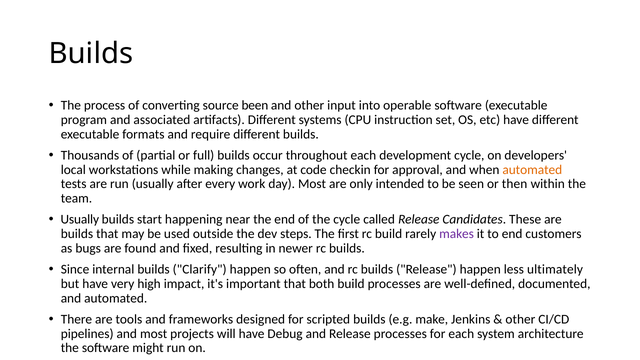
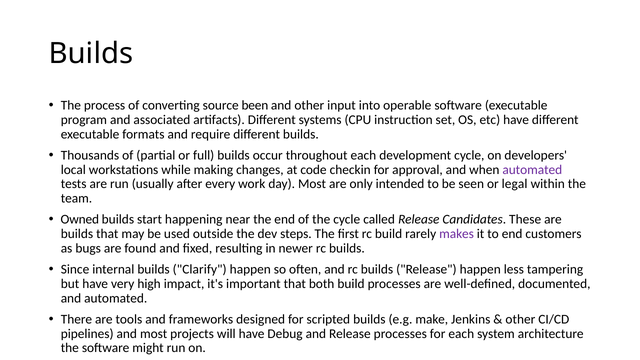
automated at (532, 170) colour: orange -> purple
then: then -> legal
Usually at (80, 219): Usually -> Owned
ultimately: ultimately -> tampering
